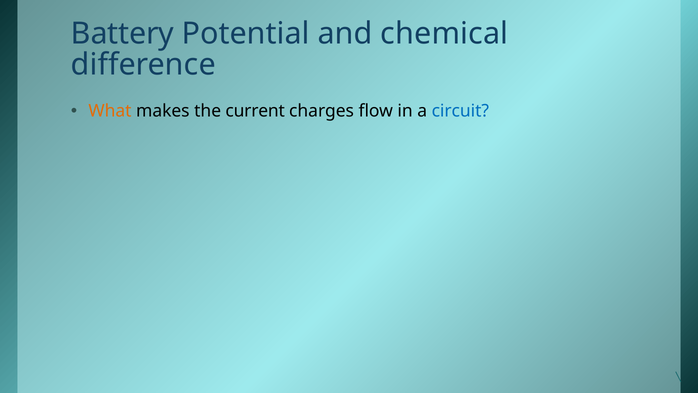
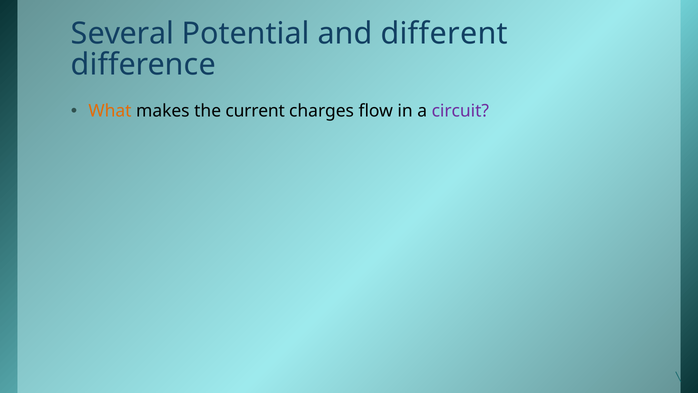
Battery: Battery -> Several
chemical: chemical -> different
circuit colour: blue -> purple
